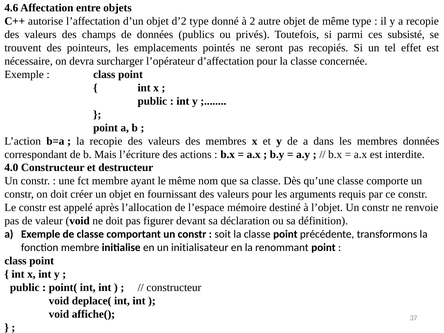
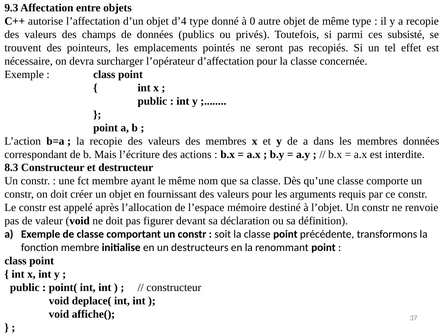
4.6: 4.6 -> 9.3
d’2: d’2 -> d’4
2: 2 -> 0
4.0: 4.0 -> 8.3
initialisateur: initialisateur -> destructeurs
